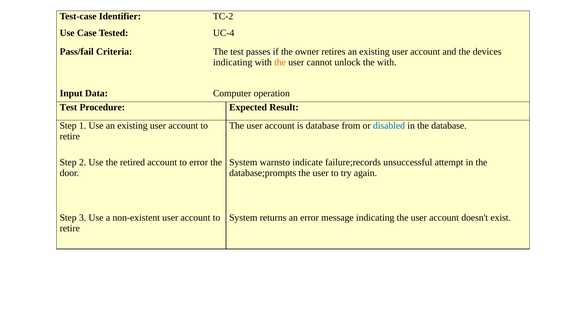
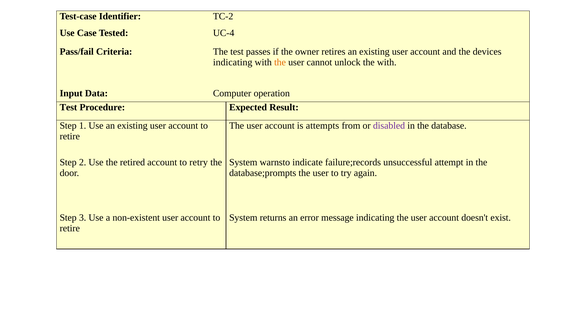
is database: database -> attempts
disabled colour: blue -> purple
to error: error -> retry
